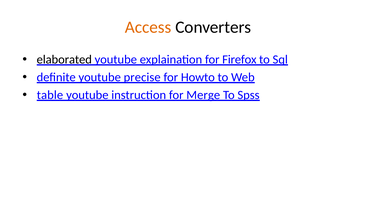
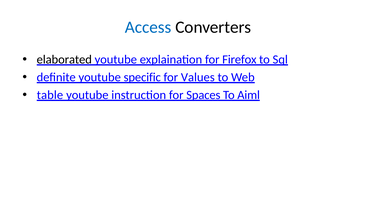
Access colour: orange -> blue
precise: precise -> specific
Howto: Howto -> Values
Merge: Merge -> Spaces
Spss: Spss -> Aiml
